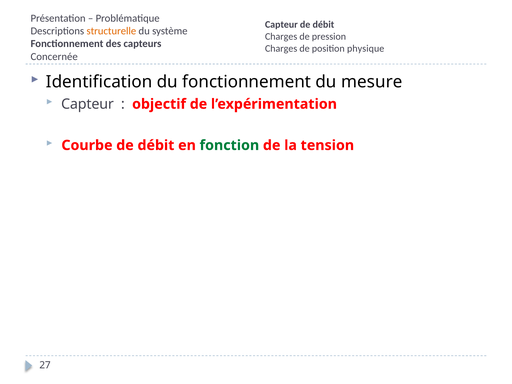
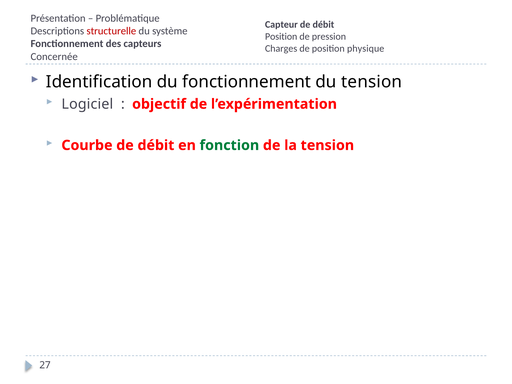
structurelle colour: orange -> red
Charges at (281, 36): Charges -> Position
du mesure: mesure -> tension
Capteur at (87, 104): Capteur -> Logiciel
